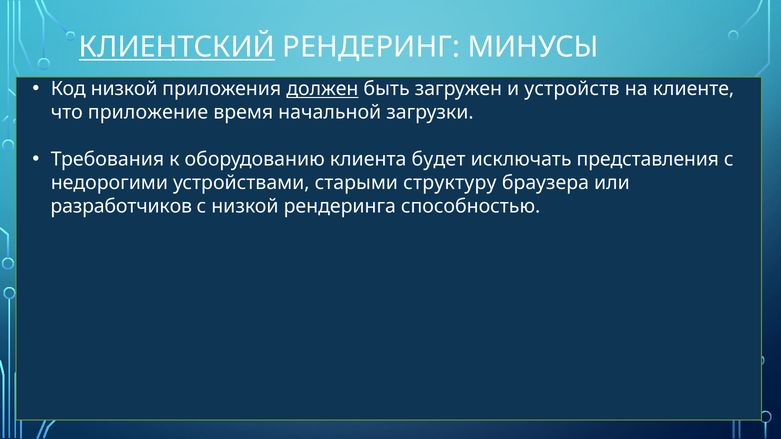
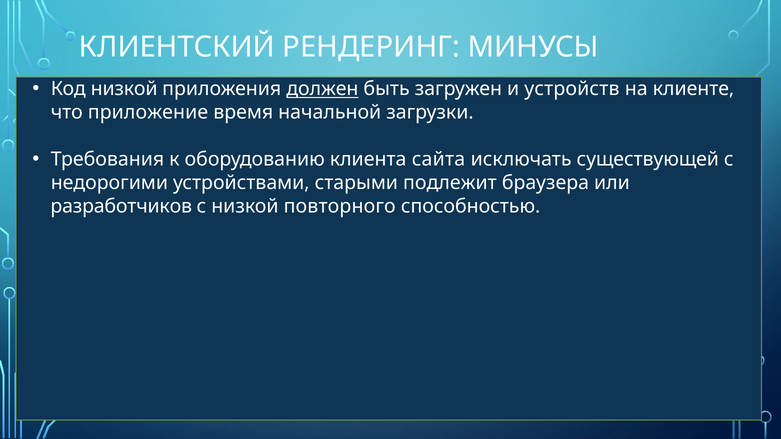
КЛИЕНТСКИЙ underline: present -> none
будет: будет -> сайта
представления: представления -> существующей
структуру: структуру -> подлежит
рендеринга: рендеринга -> повторного
